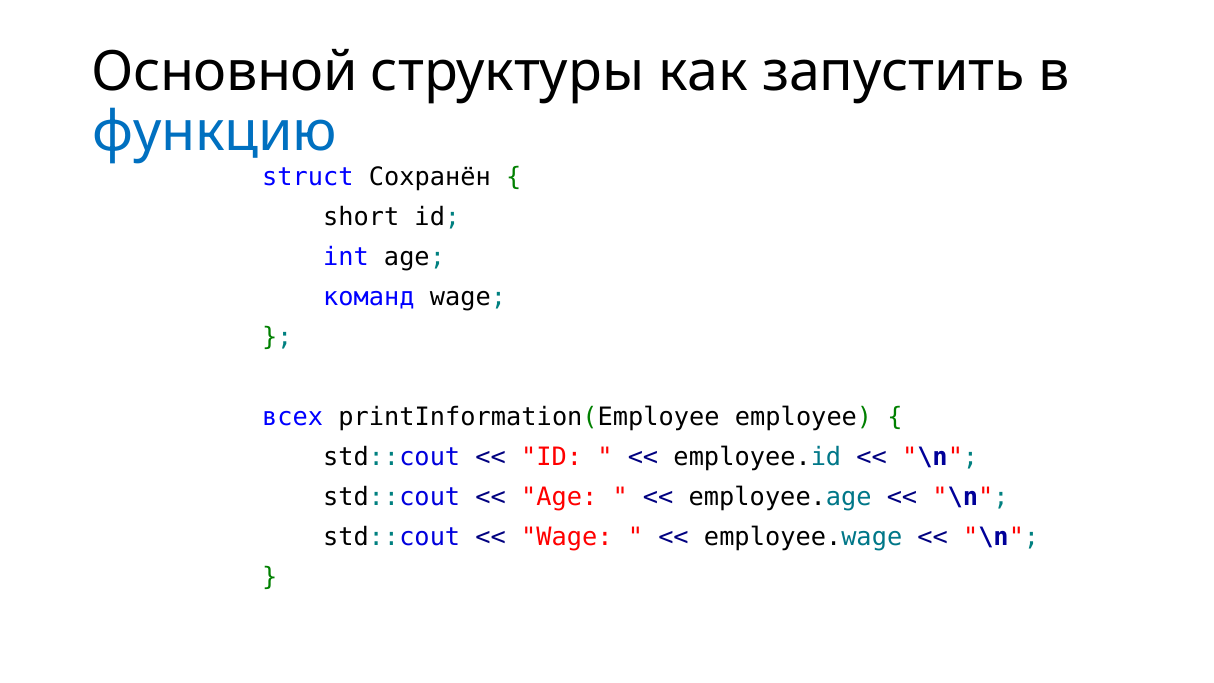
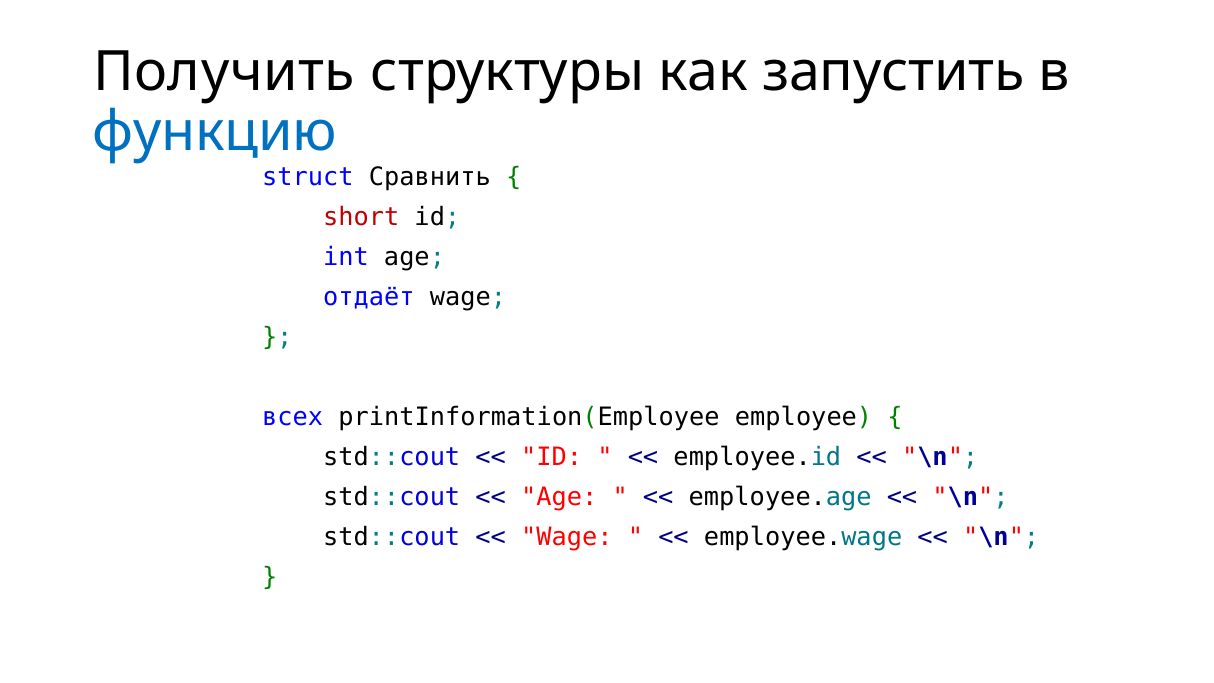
Основной: Основной -> Получить
Сохранён: Сохранён -> Сравнить
short colour: black -> red
команд: команд -> отдаёт
